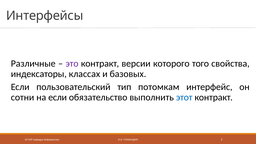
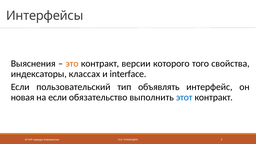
Различные: Различные -> Выяснения
это colour: purple -> orange
базовых: базовых -> interface
потомкам: потомкам -> объявлять
сотни: сотни -> новая
